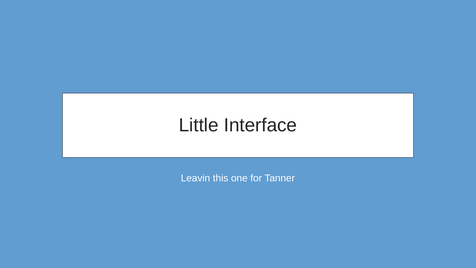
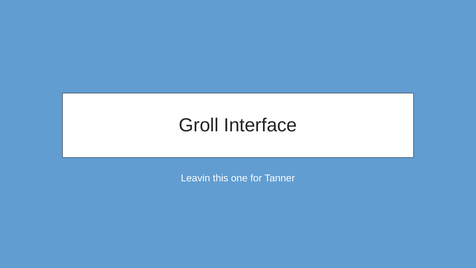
Little: Little -> Groll
